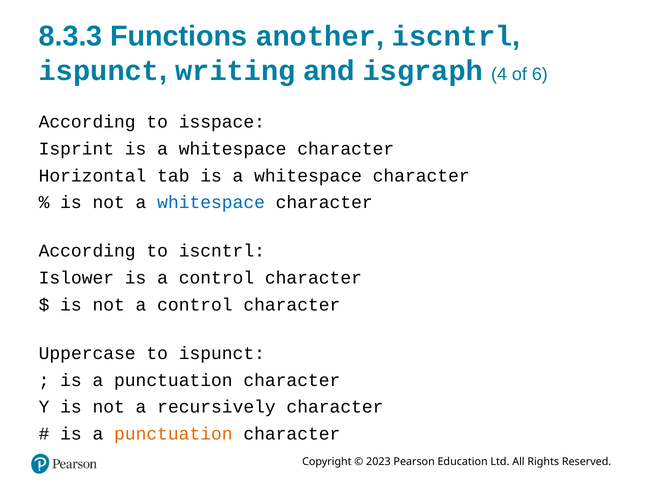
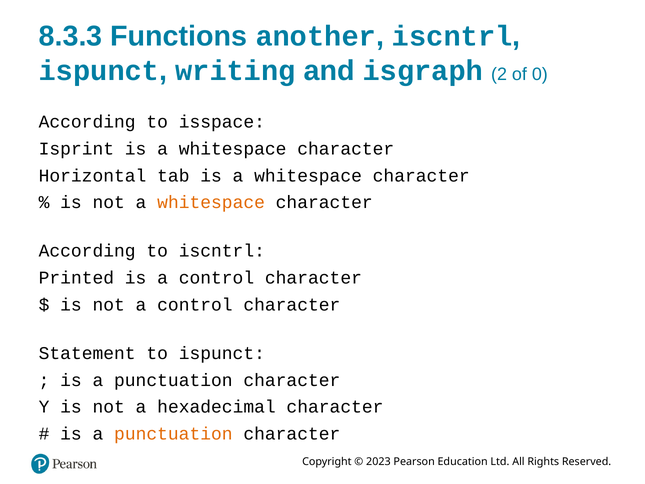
4: 4 -> 2
6: 6 -> 0
whitespace at (211, 202) colour: blue -> orange
Islower: Islower -> Printed
Uppercase: Uppercase -> Statement
recursively: recursively -> hexadecimal
